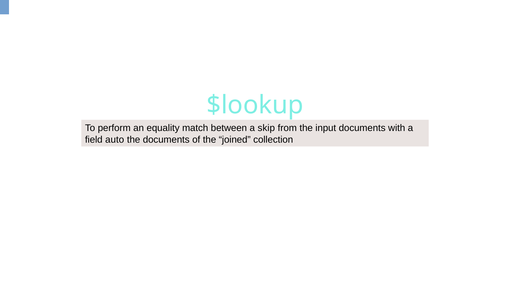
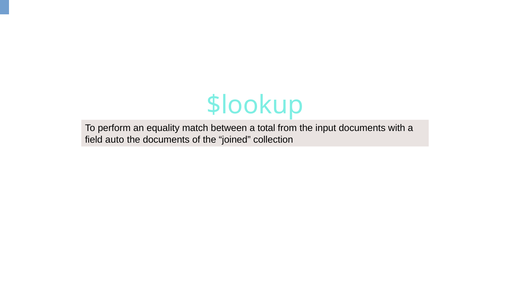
skip: skip -> total
